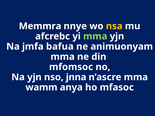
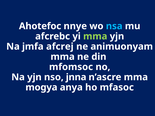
Memmra: Memmra -> Ahotefoc
nsa colour: yellow -> light blue
bafua: bafua -> afcrej
wamm: wamm -> mogya
